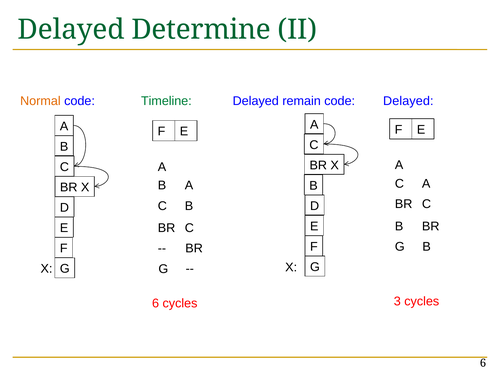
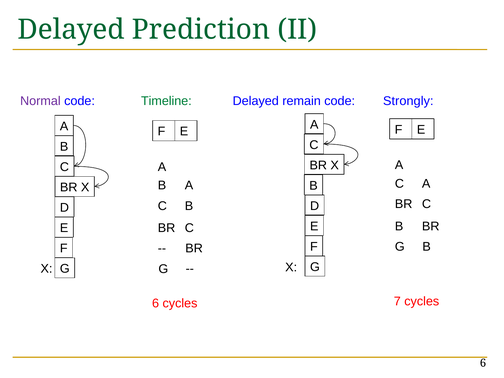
Determine: Determine -> Prediction
Normal colour: orange -> purple
code Delayed: Delayed -> Strongly
3: 3 -> 7
